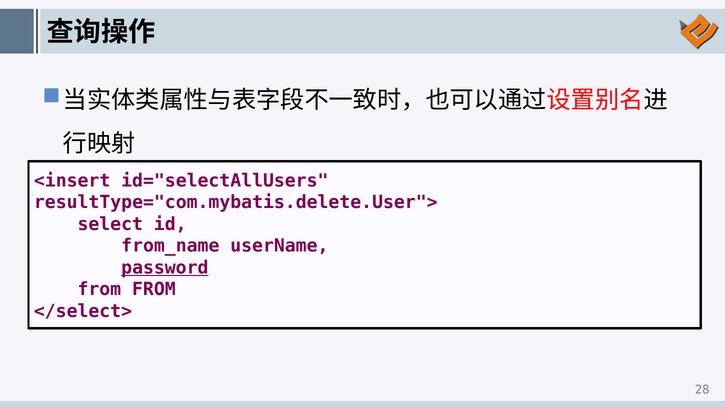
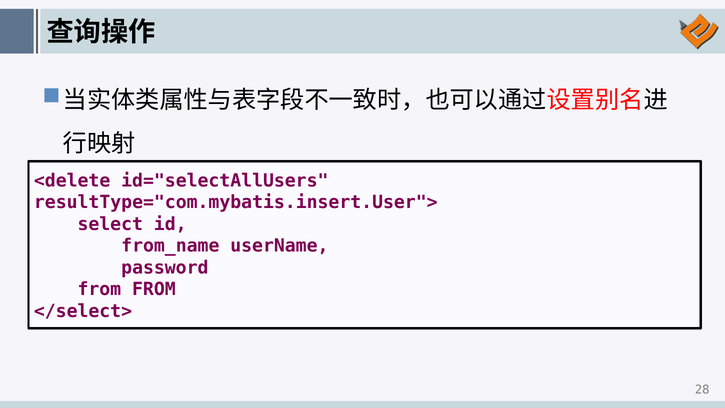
<insert: <insert -> <delete
resultType="com.mybatis.delete.User">: resultType="com.mybatis.delete.User"> -> resultType="com.mybatis.insert.User">
password underline: present -> none
